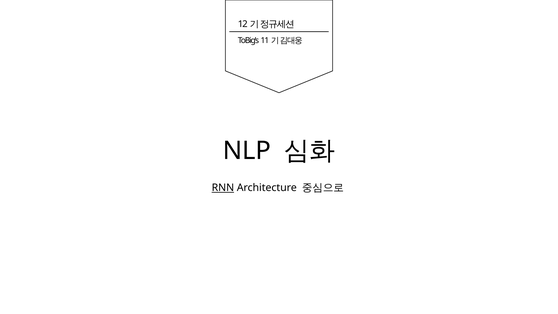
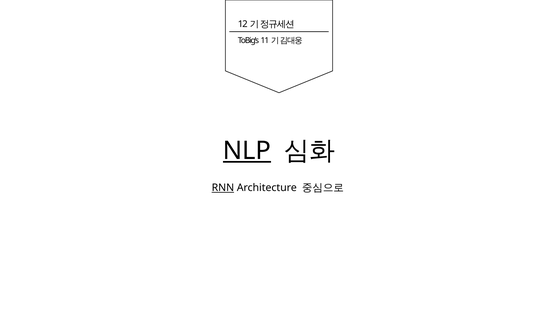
NLP underline: none -> present
